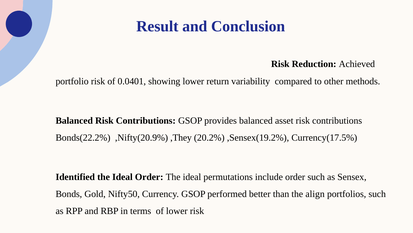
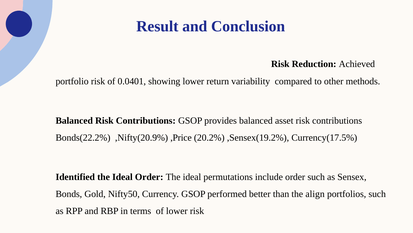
,They: ,They -> ,Price
